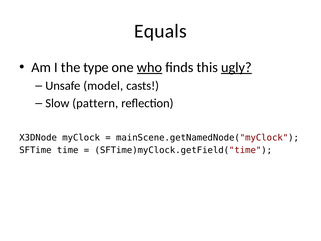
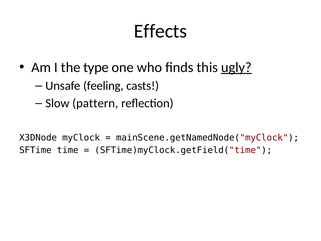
Equals: Equals -> Effects
who underline: present -> none
model: model -> feeling
